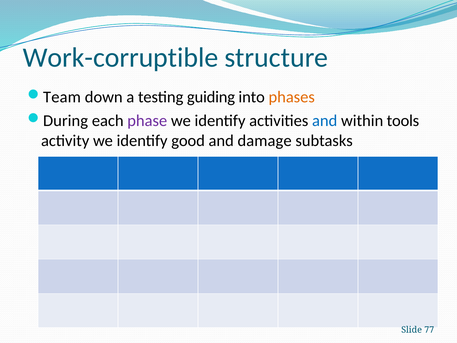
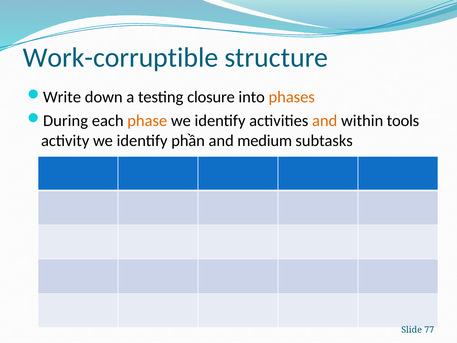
Team: Team -> Write
guiding: guiding -> closure
phase colour: purple -> orange
and at (325, 121) colour: blue -> orange
good: good -> phần
damage: damage -> medium
